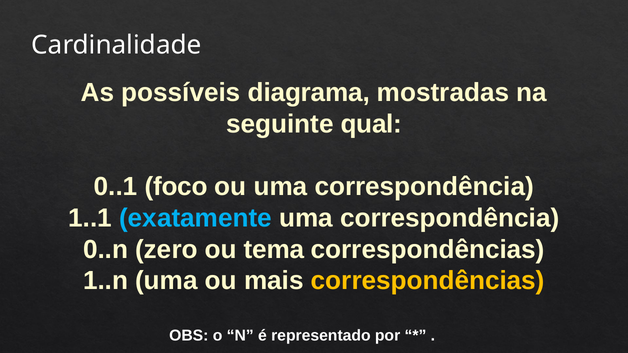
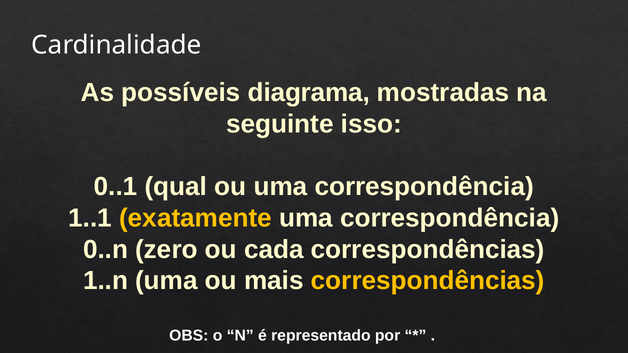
qual: qual -> isso
foco: foco -> qual
exatamente colour: light blue -> yellow
tema: tema -> cada
